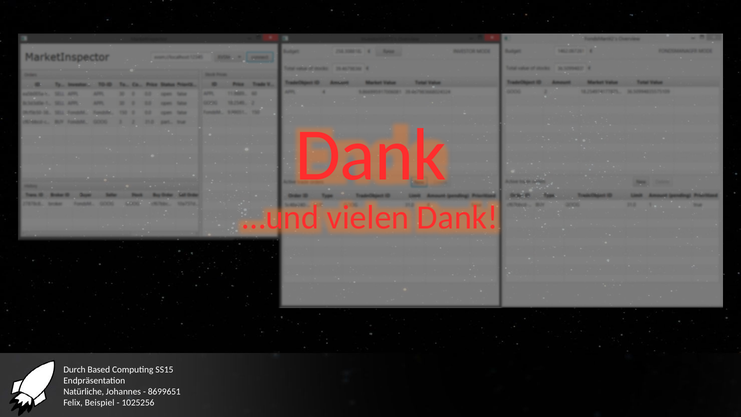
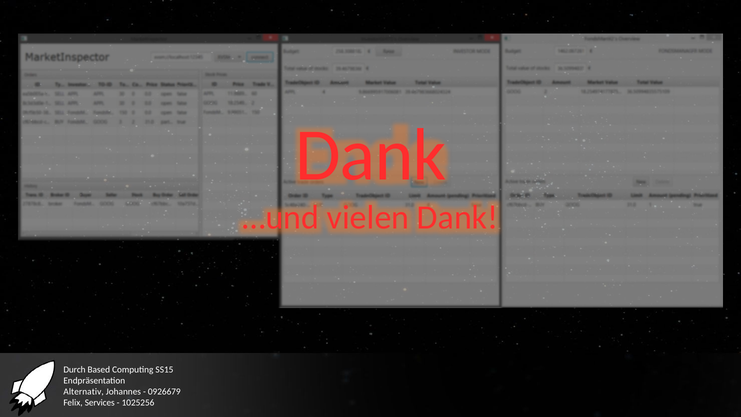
Natürliche: Natürliche -> Alternativ
8699651: 8699651 -> 0926679
Beispiel: Beispiel -> Services
